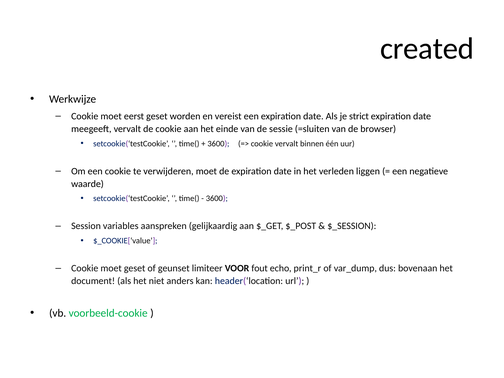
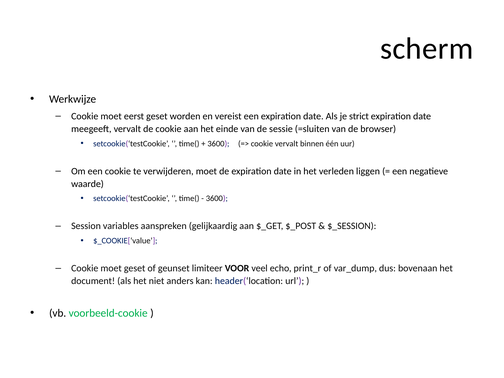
created: created -> scherm
fout: fout -> veel
